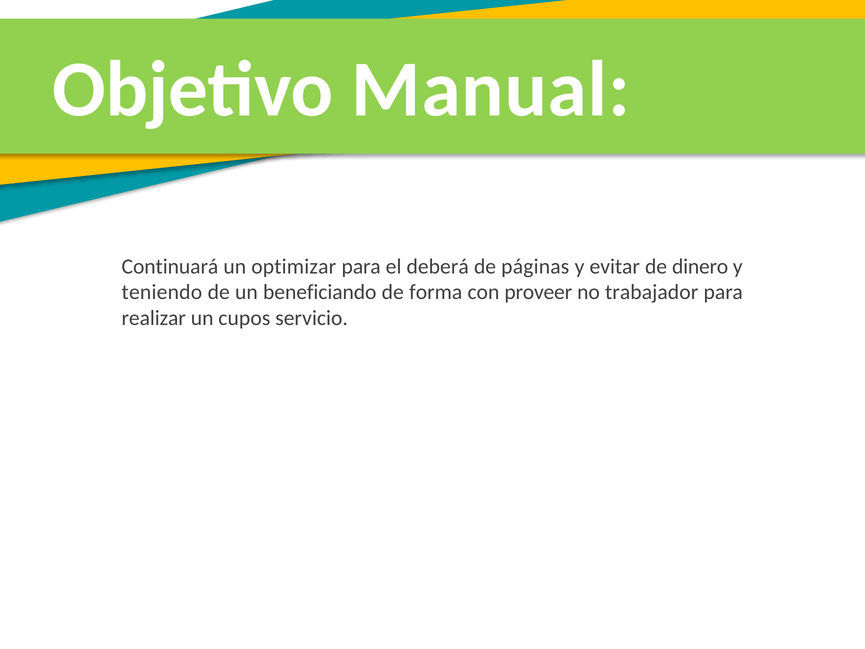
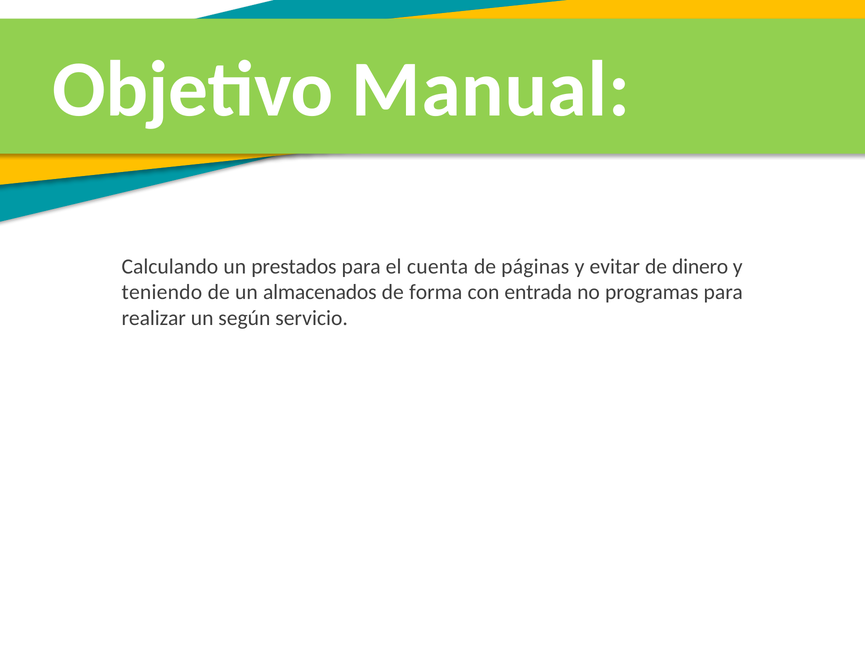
Continuará: Continuará -> Calculando
optimizar: optimizar -> prestados
deberá: deberá -> cuenta
beneficiando: beneficiando -> almacenados
proveer: proveer -> entrada
trabajador: trabajador -> programas
cupos: cupos -> según
